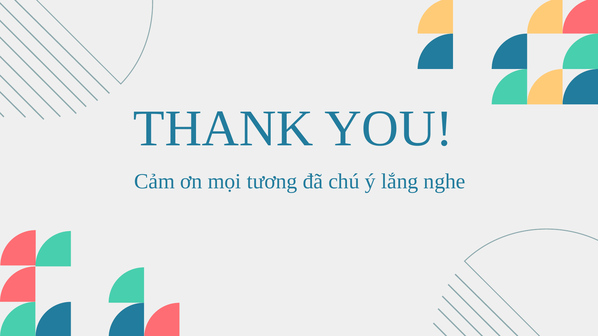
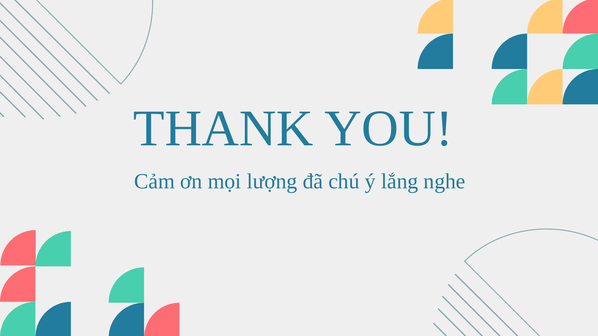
tương: tương -> lượng
